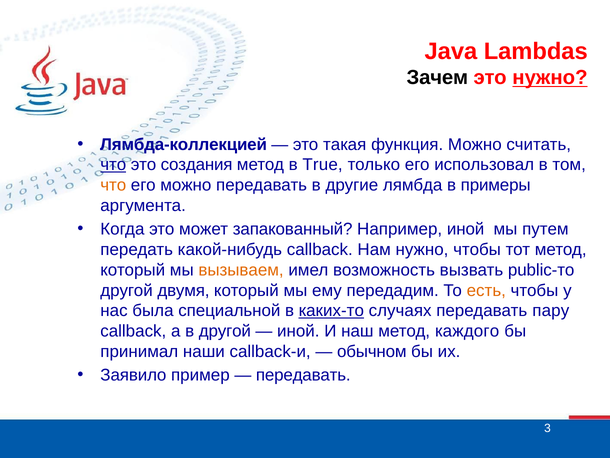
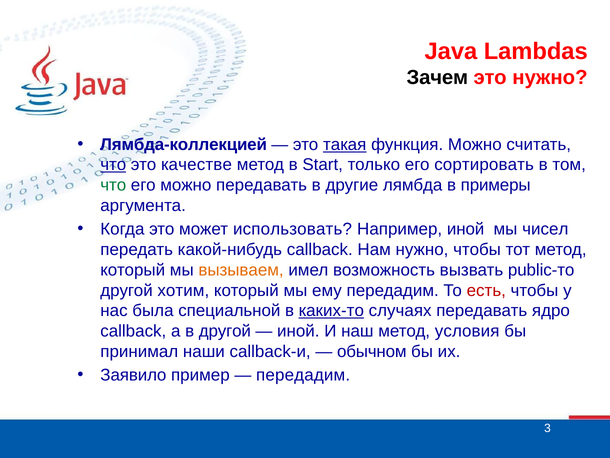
нужно at (550, 78) underline: present -> none
такая underline: none -> present
создания: создания -> качестве
True: True -> Start
использовал: использовал -> сортировать
что at (113, 185) colour: orange -> green
запакованный: запакованный -> использовать
путем: путем -> чисел
двумя: двумя -> хотим
есть colour: orange -> red
пару: пару -> ядро
каждого: каждого -> условия
передавать at (303, 375): передавать -> передадим
